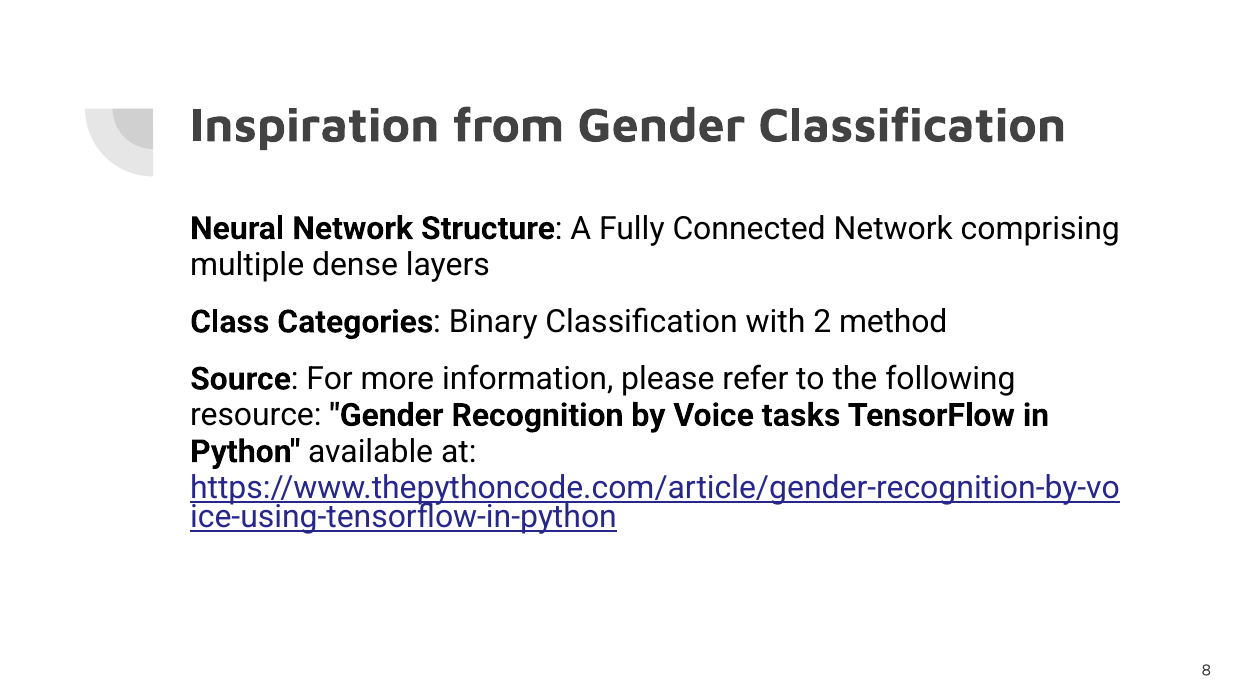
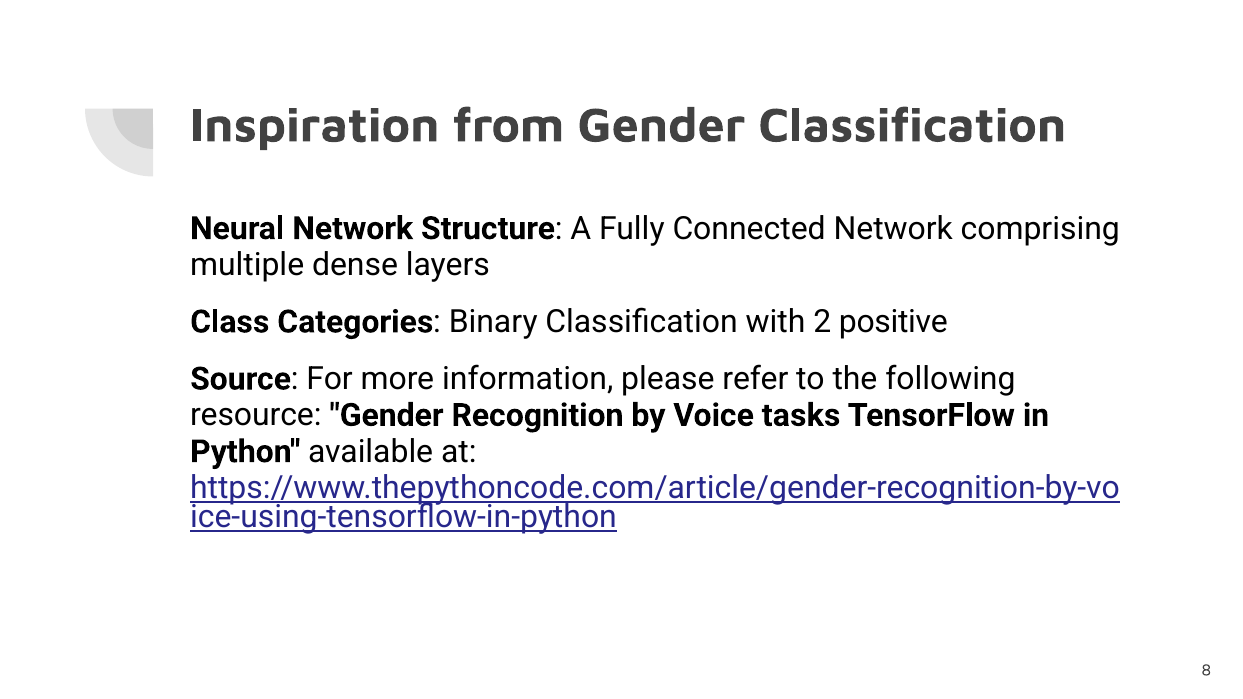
method: method -> positive
